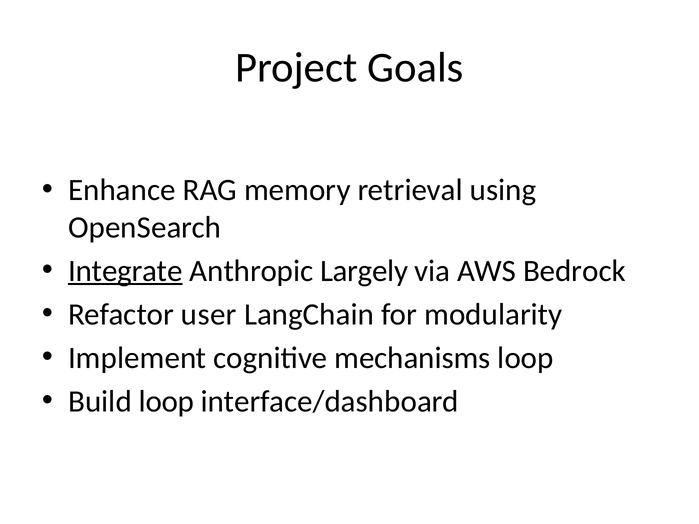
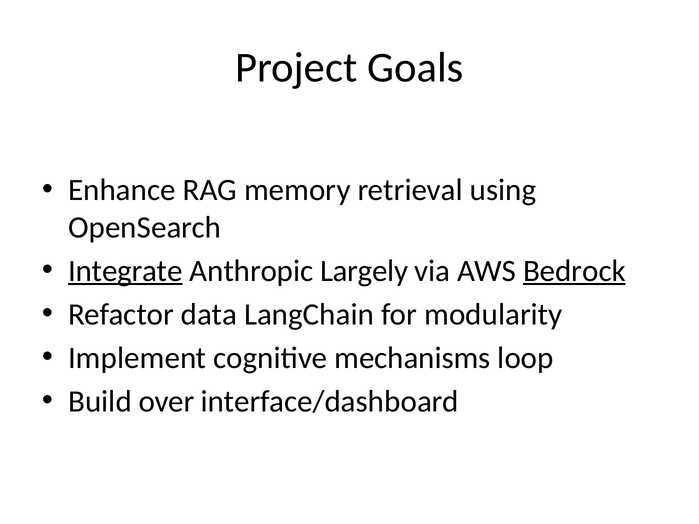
Bedrock underline: none -> present
user: user -> data
Build loop: loop -> over
